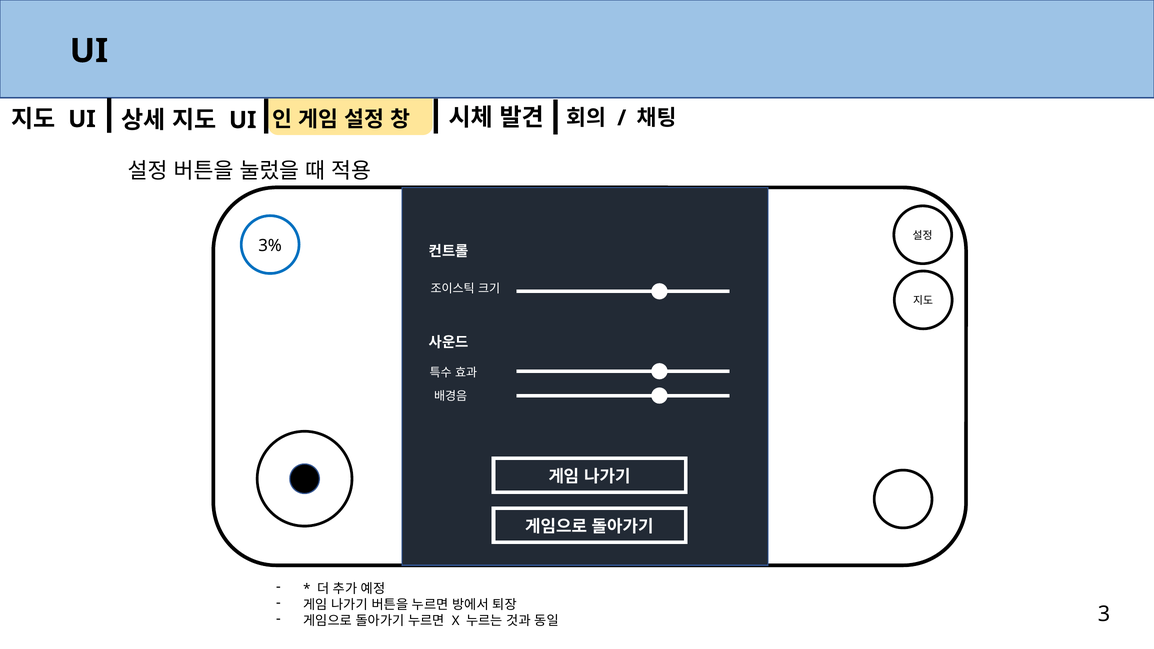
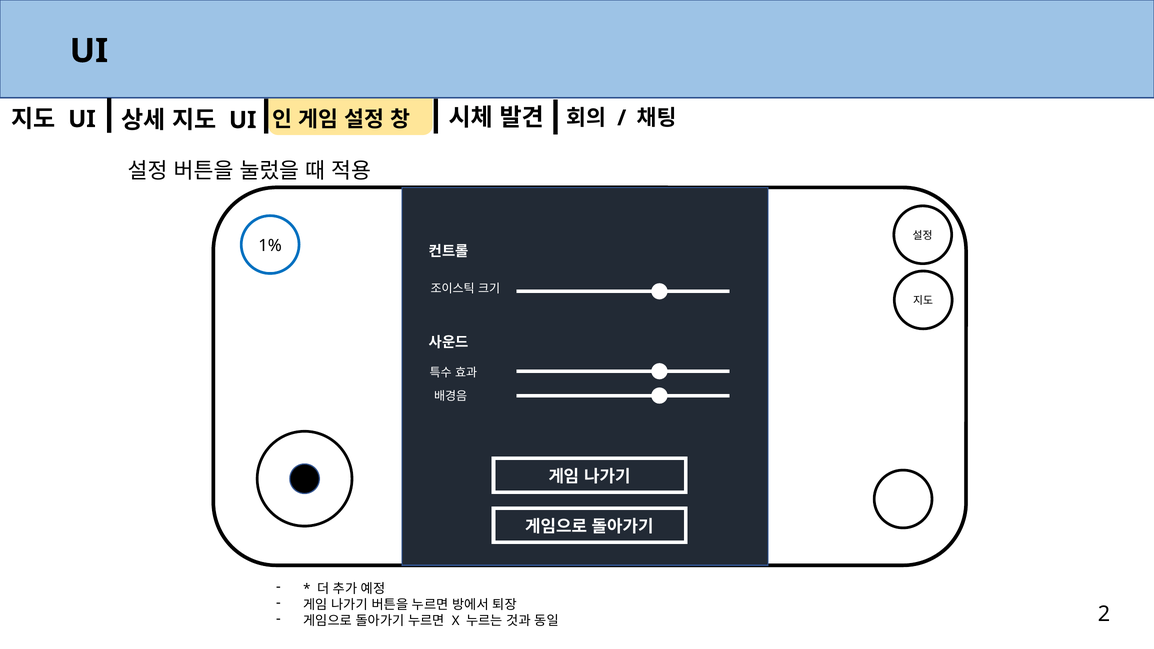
3%: 3% -> 1%
3: 3 -> 2
